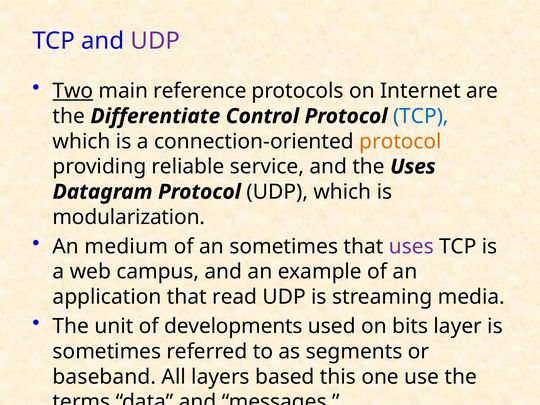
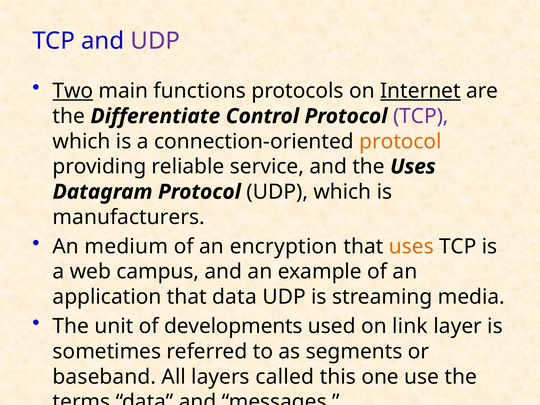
reference: reference -> functions
Internet underline: none -> present
TCP at (421, 116) colour: blue -> purple
modularization: modularization -> manufacturers
an sometimes: sometimes -> encryption
uses at (411, 247) colour: purple -> orange
that read: read -> data
bits: bits -> link
based: based -> called
